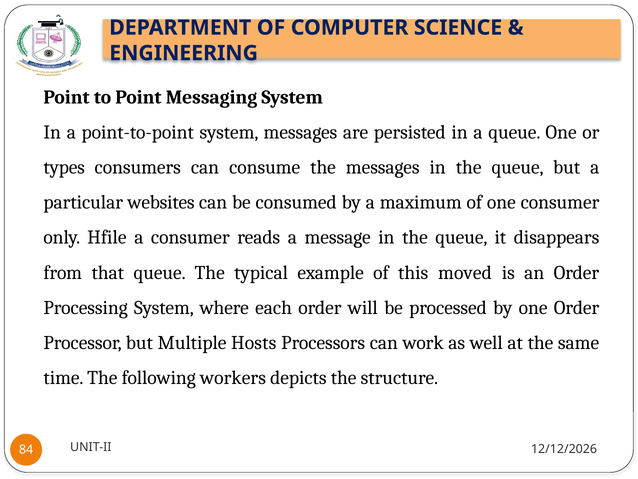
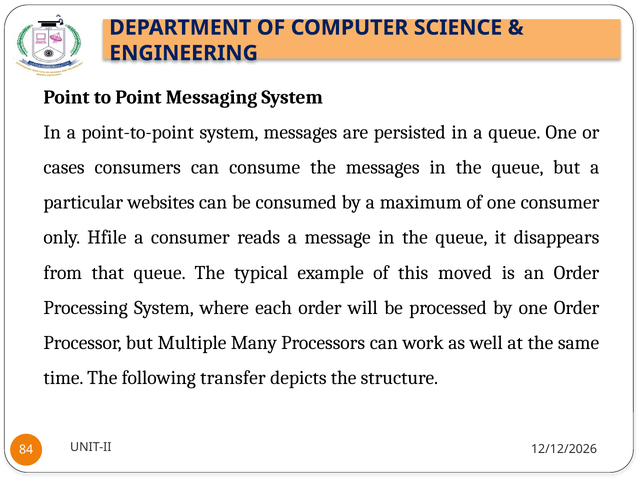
types: types -> cases
Hosts: Hosts -> Many
workers: workers -> transfer
